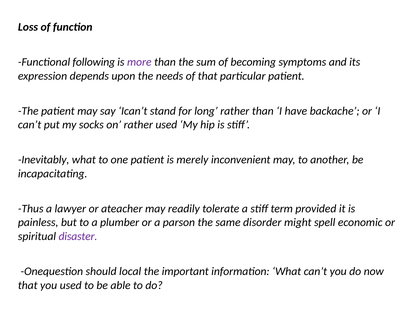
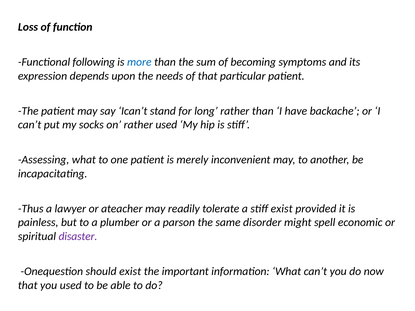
more colour: purple -> blue
Inevitably: Inevitably -> Assessing
stiff term: term -> exist
should local: local -> exist
